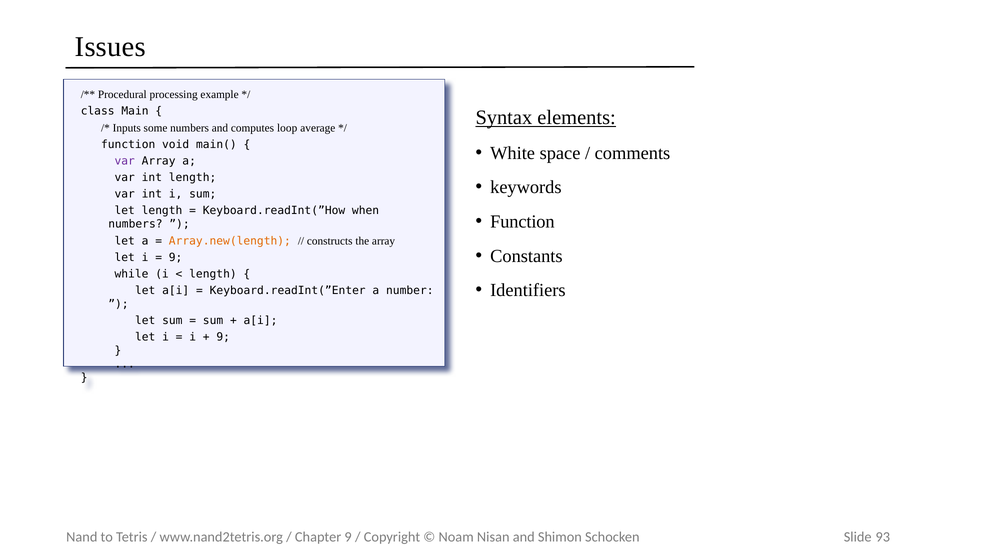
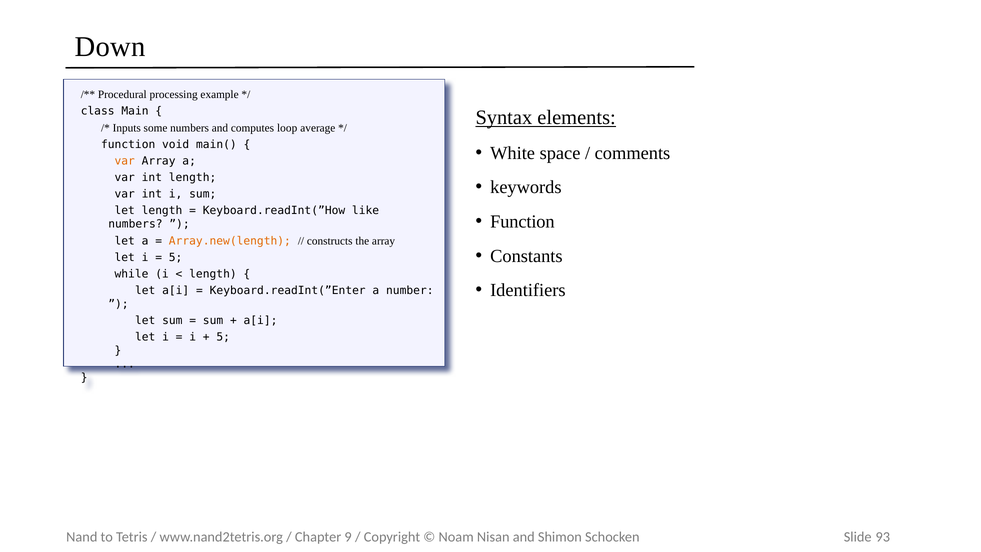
Issues: Issues -> Down
var at (125, 161) colour: purple -> orange
when: when -> like
9 at (176, 257): 9 -> 5
9 at (223, 337): 9 -> 5
